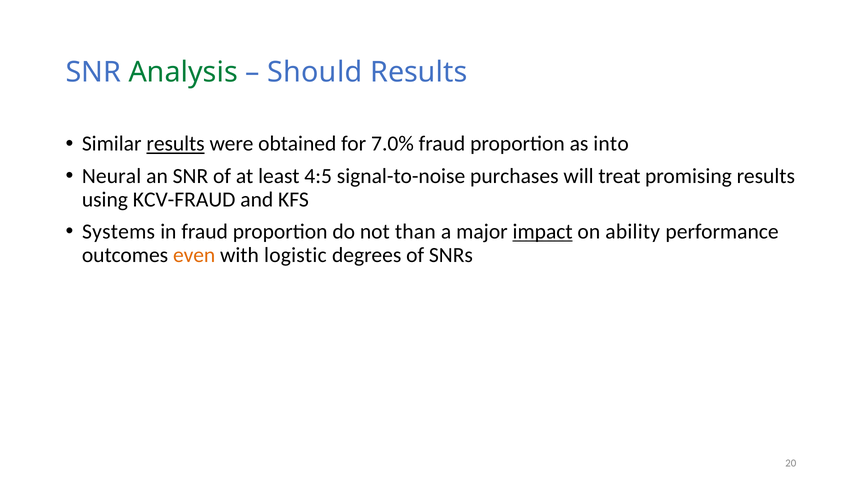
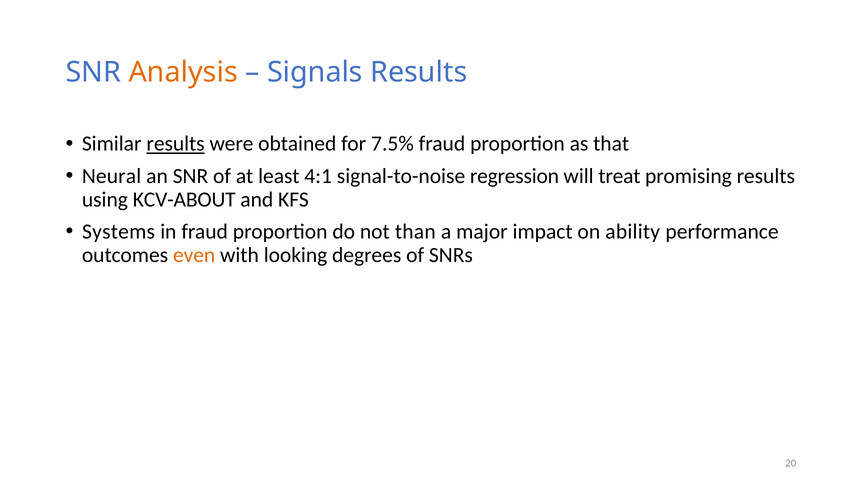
Analysis colour: green -> orange
Should: Should -> Signals
7.0%: 7.0% -> 7.5%
into: into -> that
4:5: 4:5 -> 4:1
purchases: purchases -> regression
KCV-FRAUD: KCV-FRAUD -> KCV-ABOUT
impact underline: present -> none
logistic: logistic -> looking
